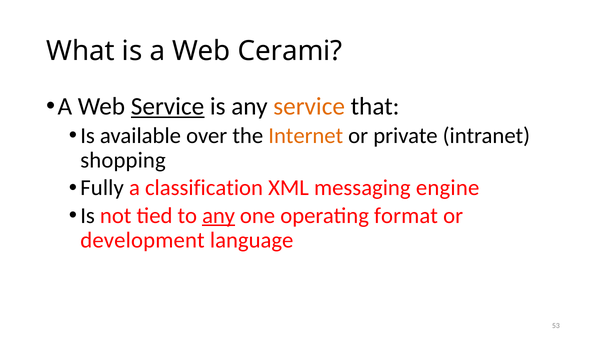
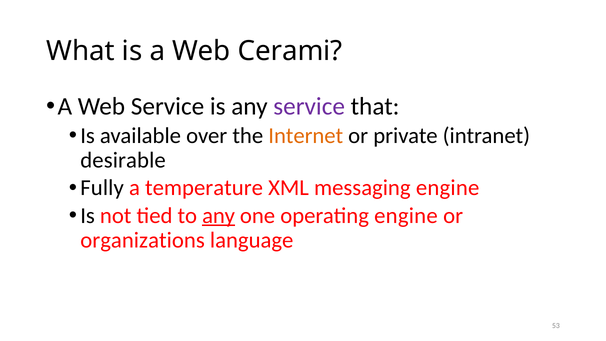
Service at (168, 106) underline: present -> none
service at (309, 106) colour: orange -> purple
shopping: shopping -> desirable
classification: classification -> temperature
operating format: format -> engine
development: development -> organizations
